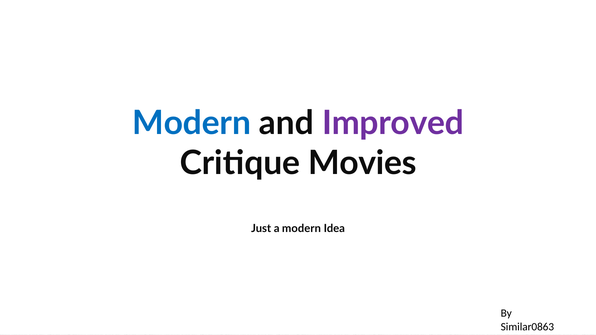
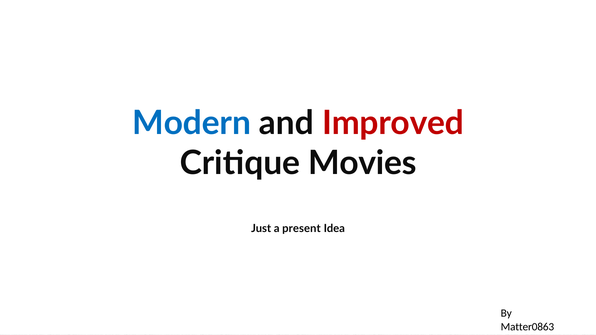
Improved colour: purple -> red
a modern: modern -> present
Similar0863: Similar0863 -> Matter0863
